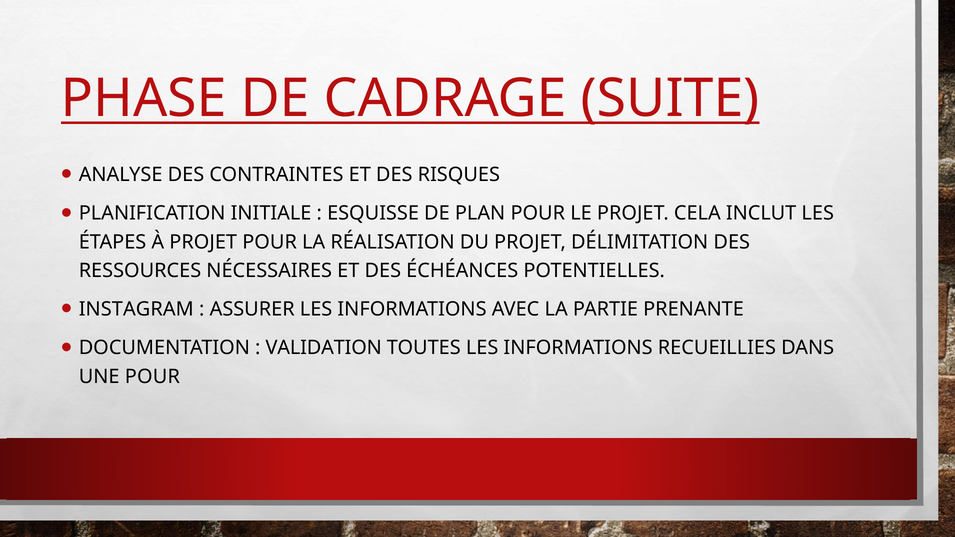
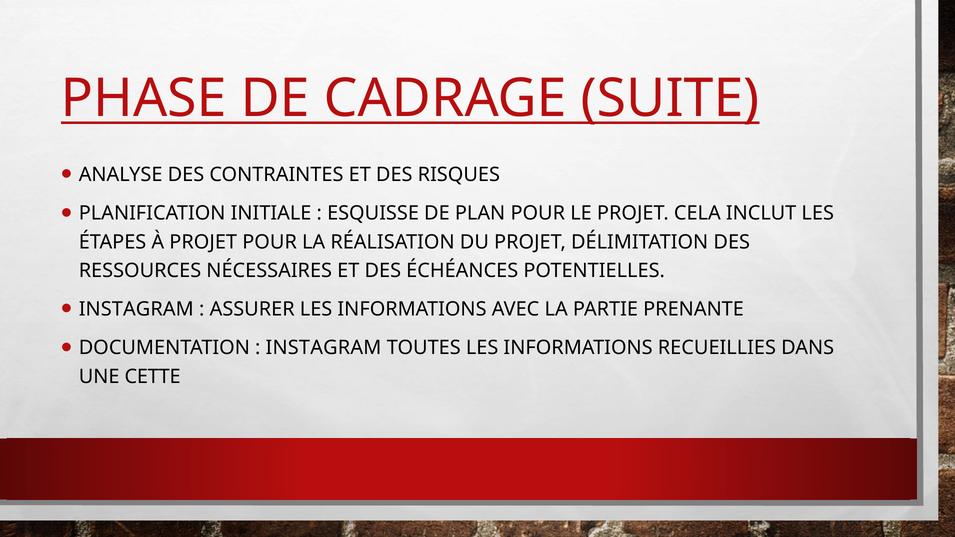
VALIDATION at (324, 348): VALIDATION -> INSTAGRAM
UNE POUR: POUR -> CETTE
